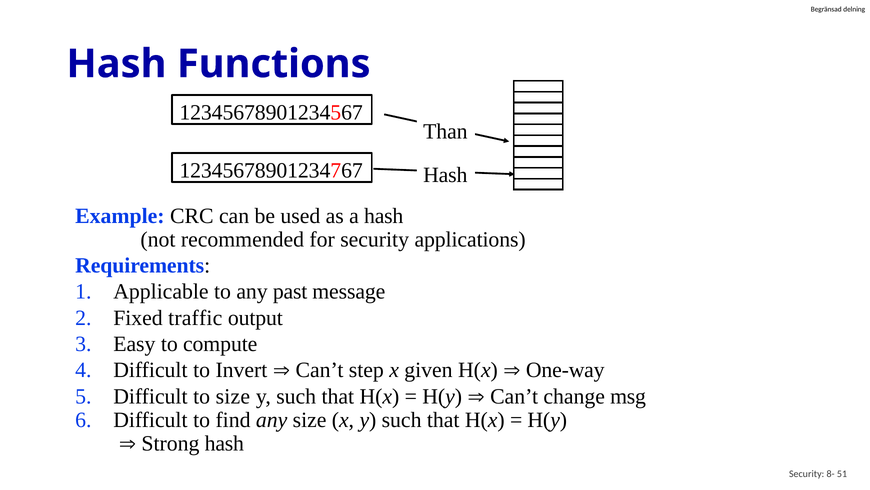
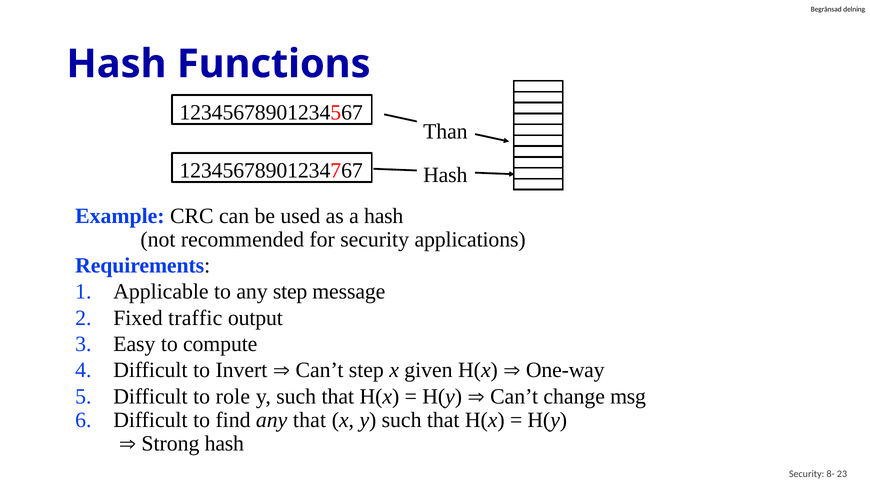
any past: past -> step
to size: size -> role
any size: size -> that
51: 51 -> 23
